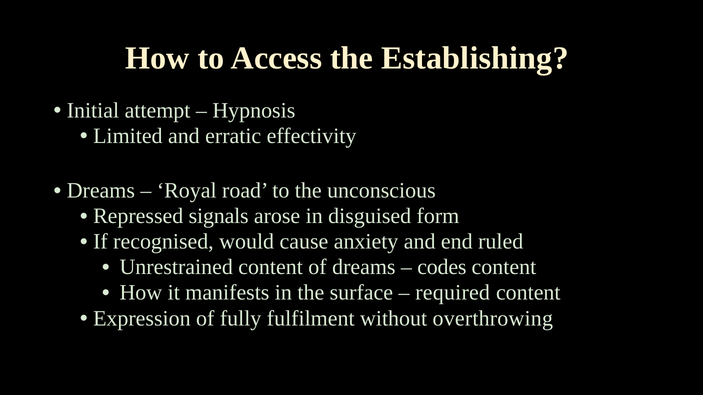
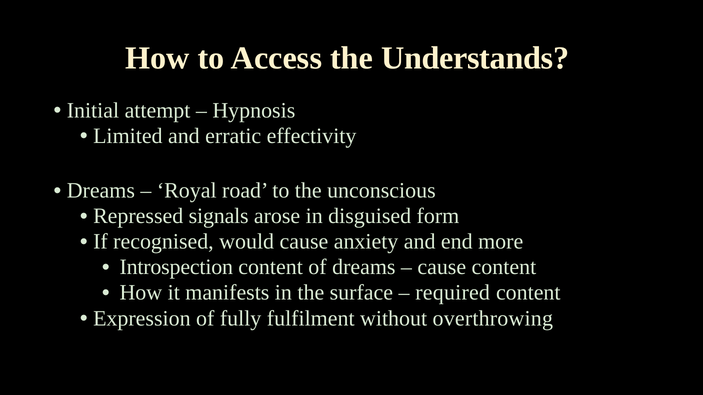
Establishing: Establishing -> Understands
ruled: ruled -> more
Unrestrained: Unrestrained -> Introspection
codes at (442, 268): codes -> cause
